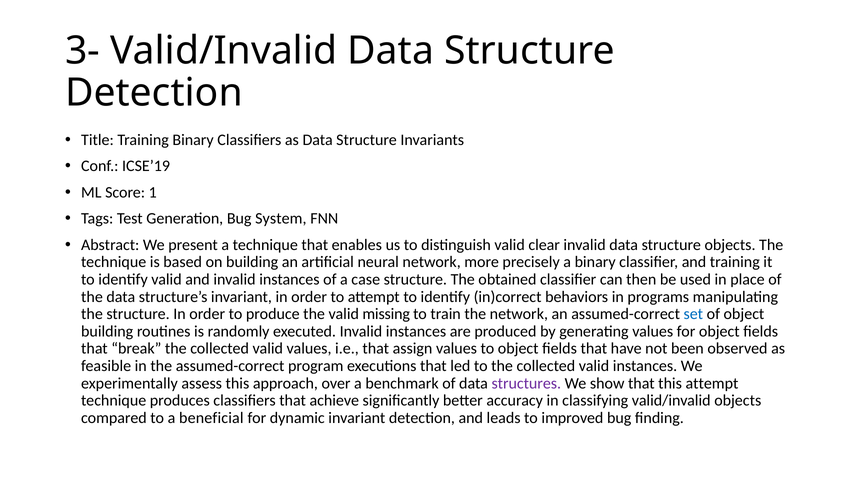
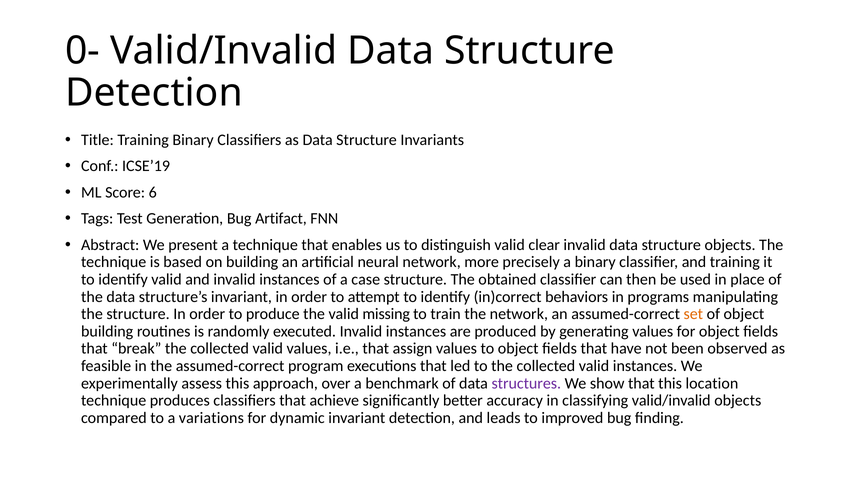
3-: 3- -> 0-
1: 1 -> 6
System: System -> Artifact
set colour: blue -> orange
this attempt: attempt -> location
beneficial: beneficial -> variations
